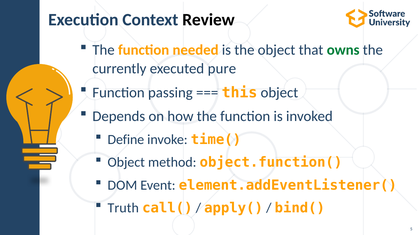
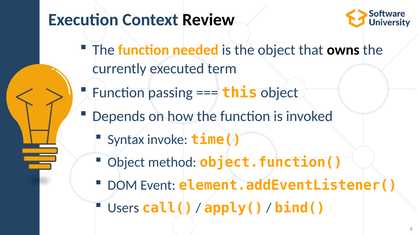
owns colour: green -> black
pure: pure -> term
Define: Define -> Syntax
Truth: Truth -> Users
